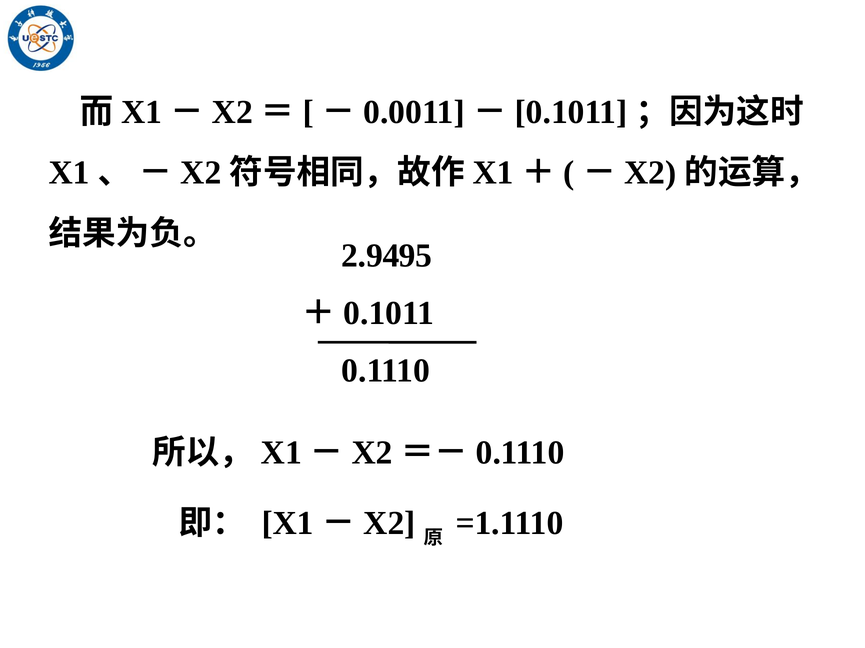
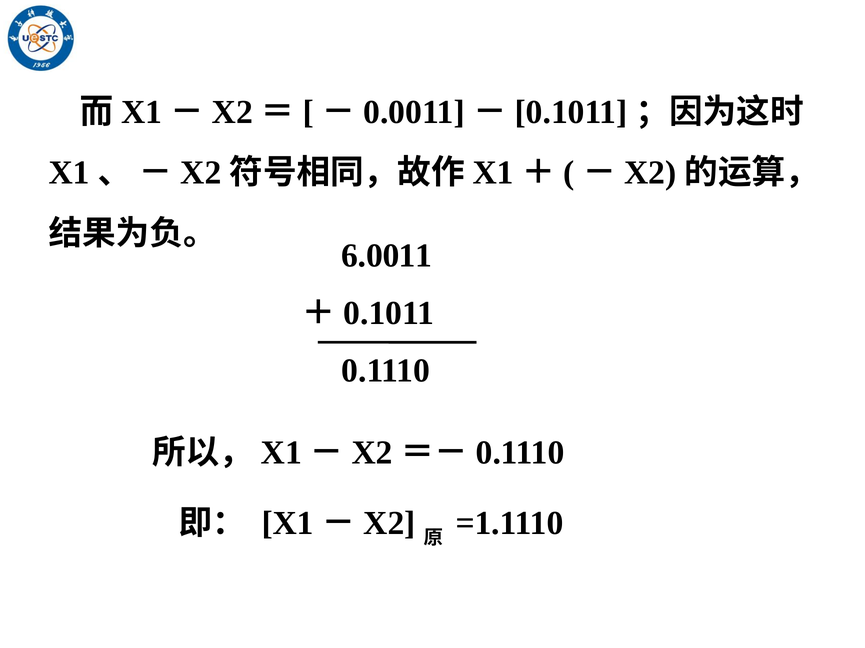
2.9495: 2.9495 -> 6.0011
